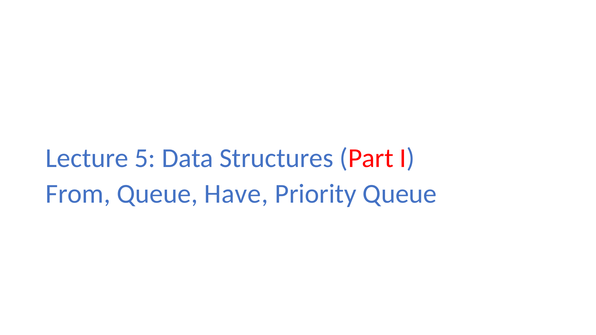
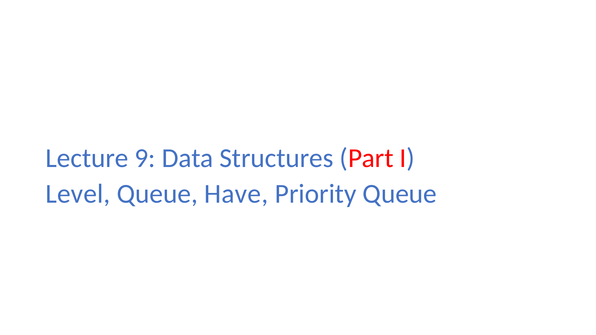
5: 5 -> 9
From: From -> Level
